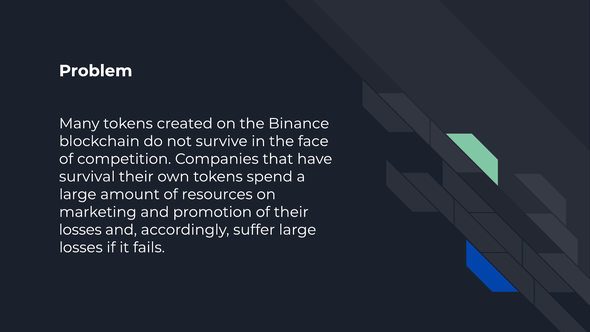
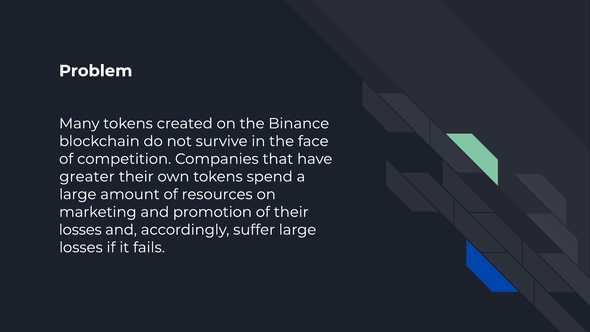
survival: survival -> greater
